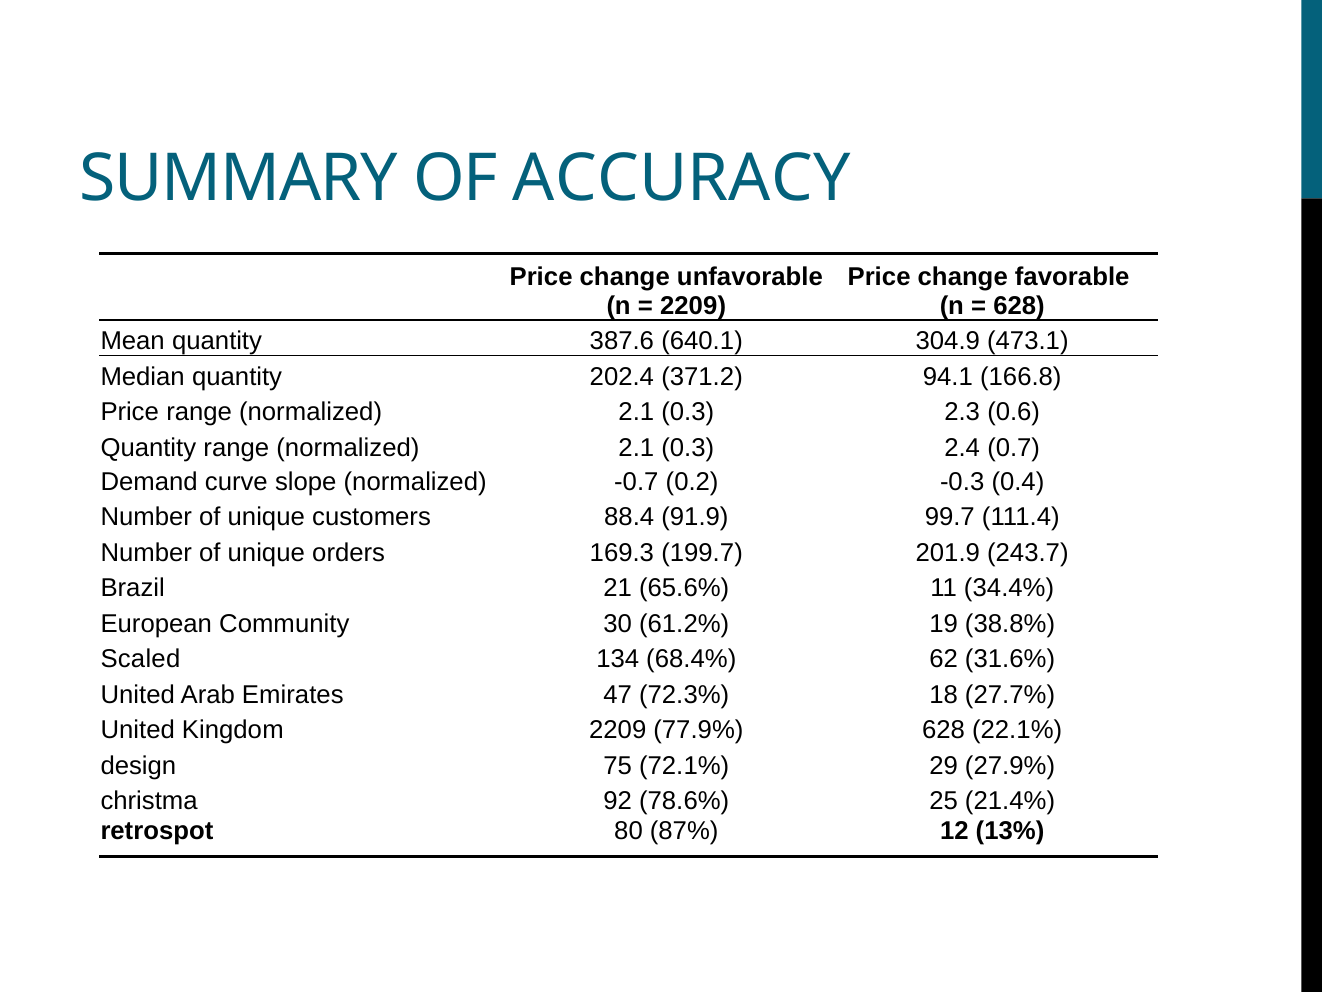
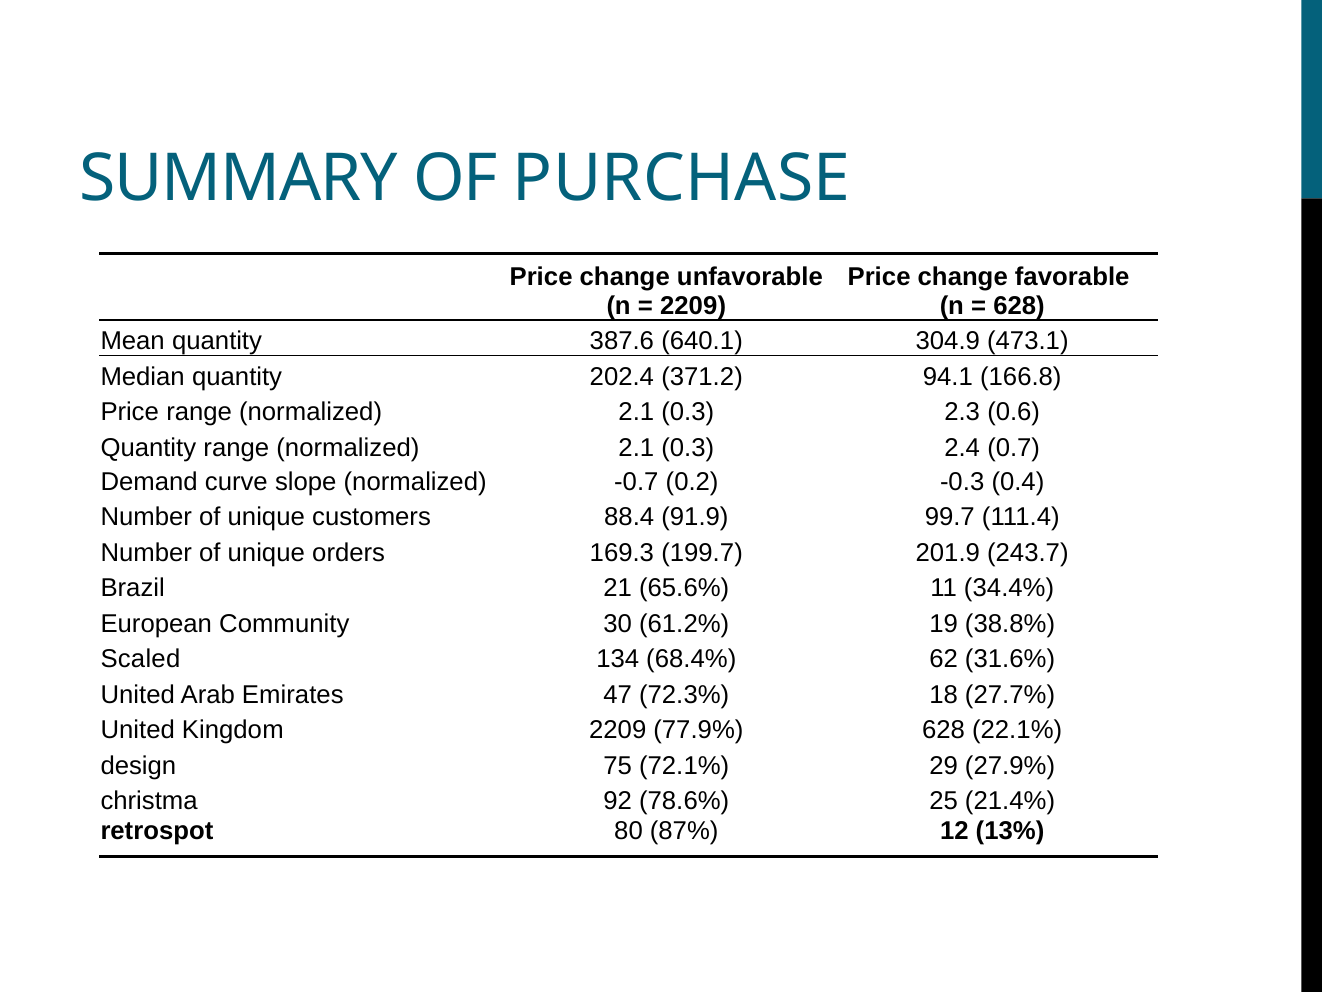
ACCURACY: ACCURACY -> PURCHASE
